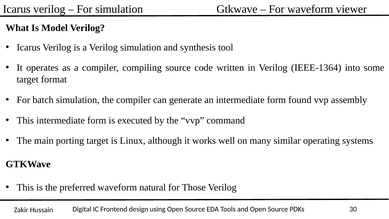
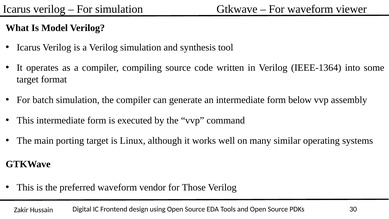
found: found -> below
natural: natural -> vendor
